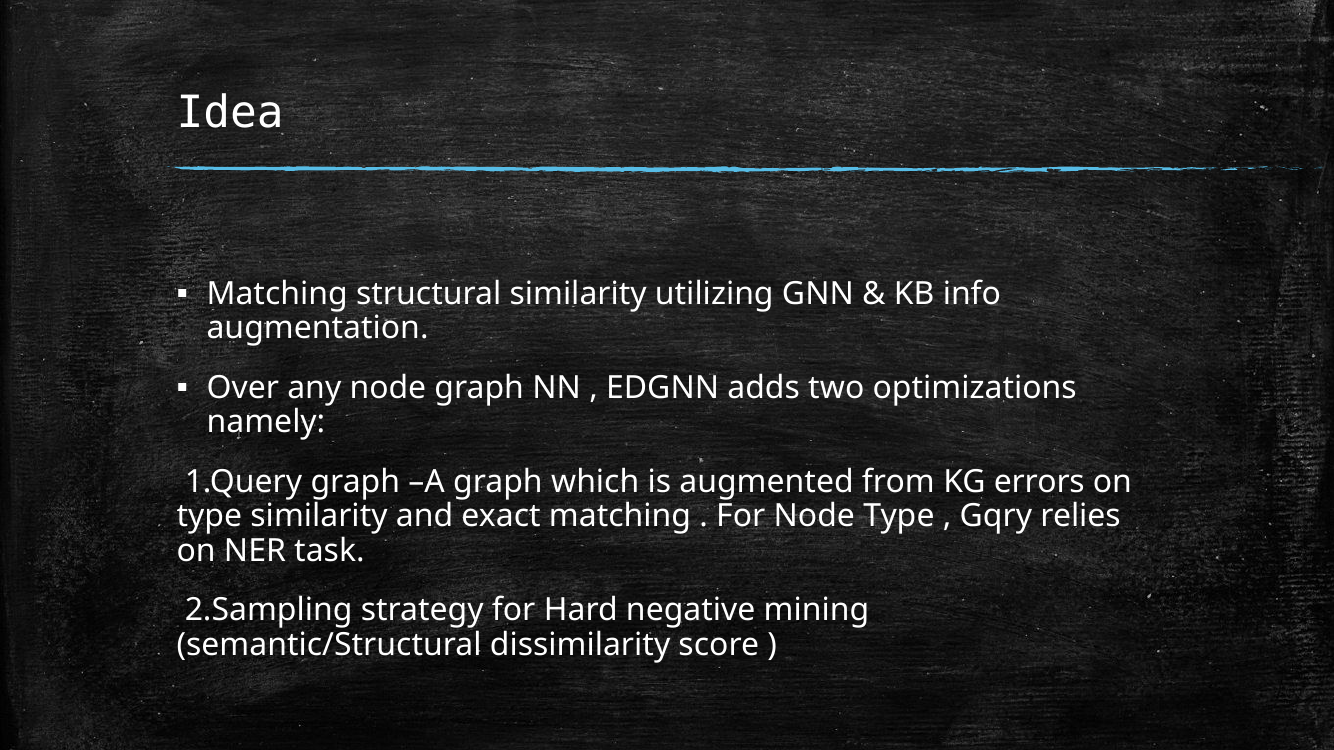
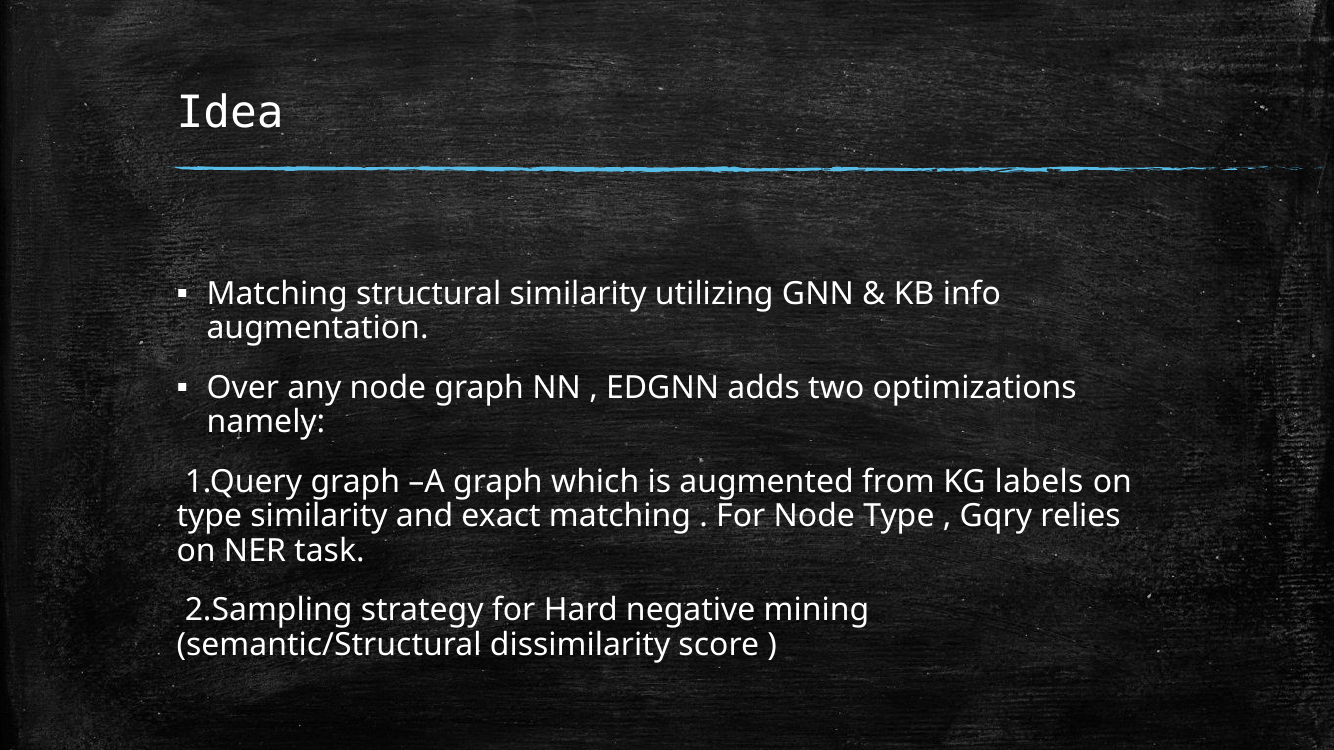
errors: errors -> labels
